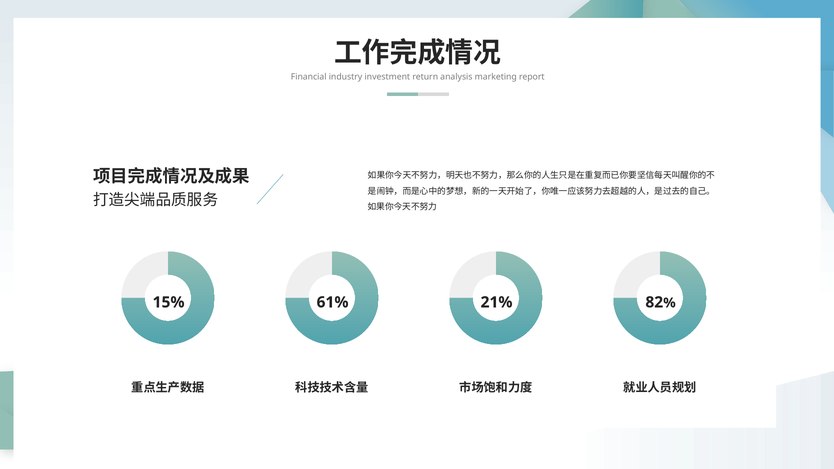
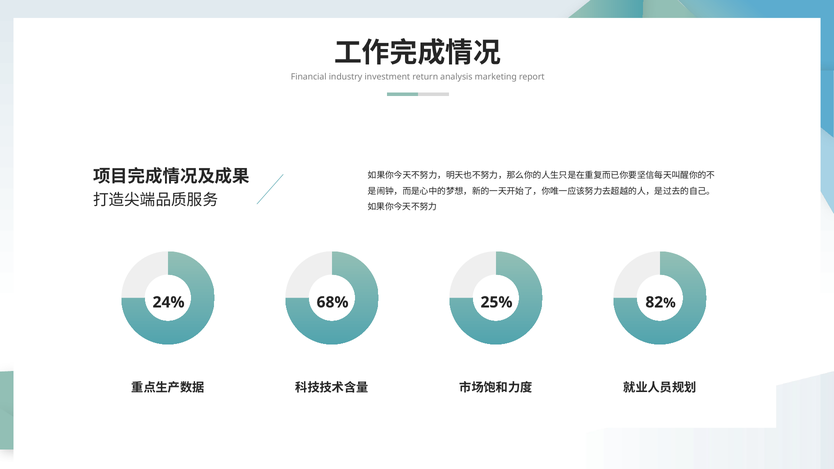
15%: 15% -> 24%
61%: 61% -> 68%
21%: 21% -> 25%
